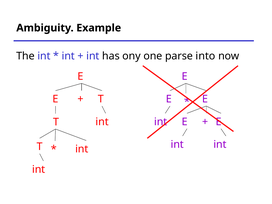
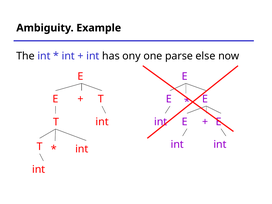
into: into -> else
